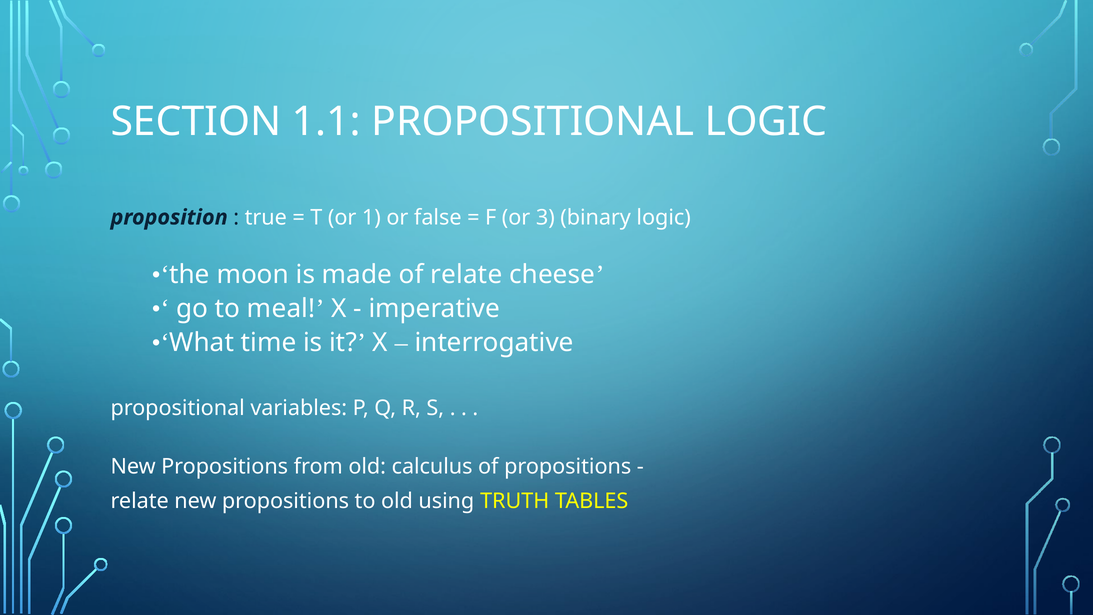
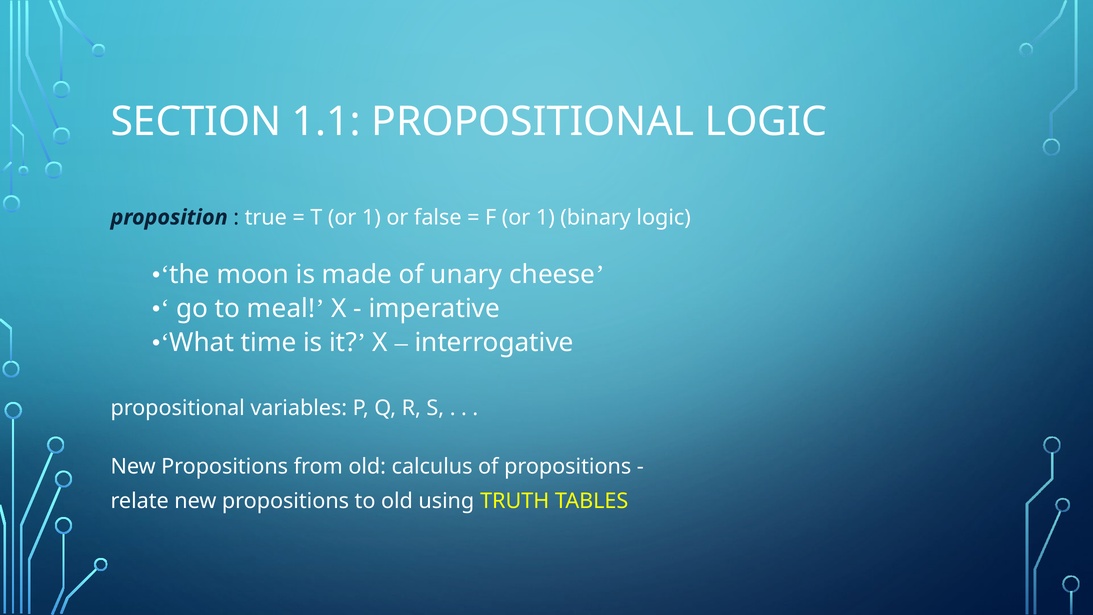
F or 3: 3 -> 1
of relate: relate -> unary
